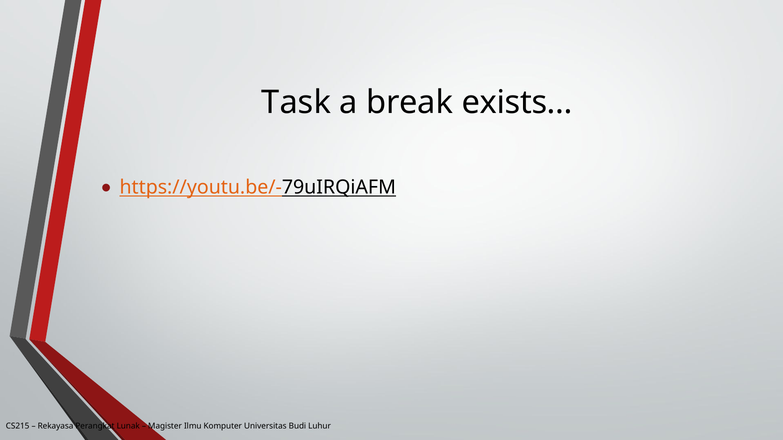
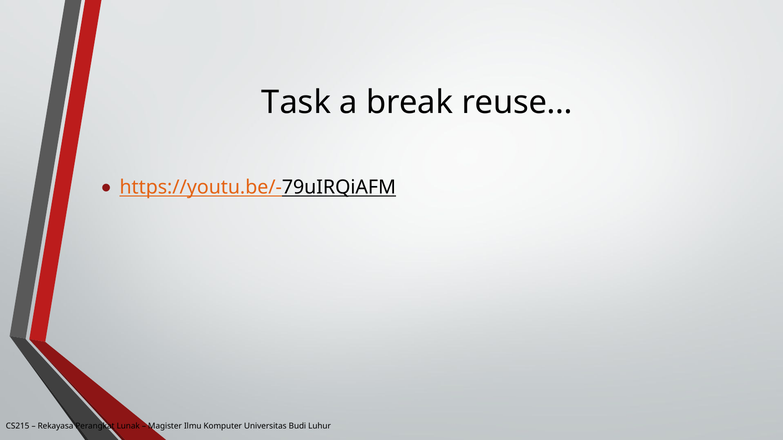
exists…: exists… -> reuse…
